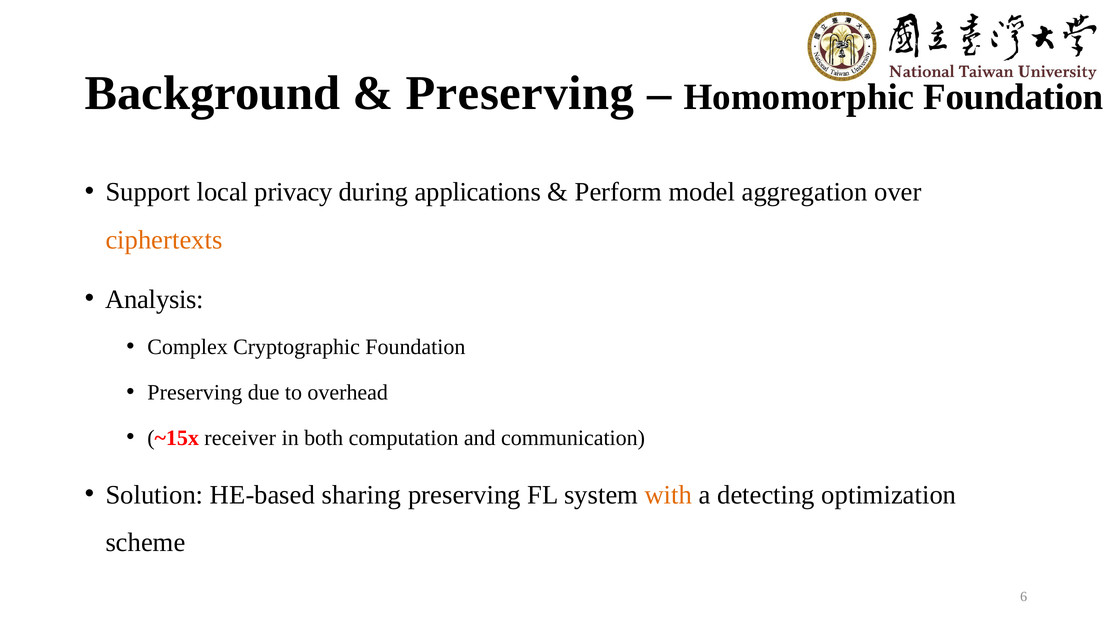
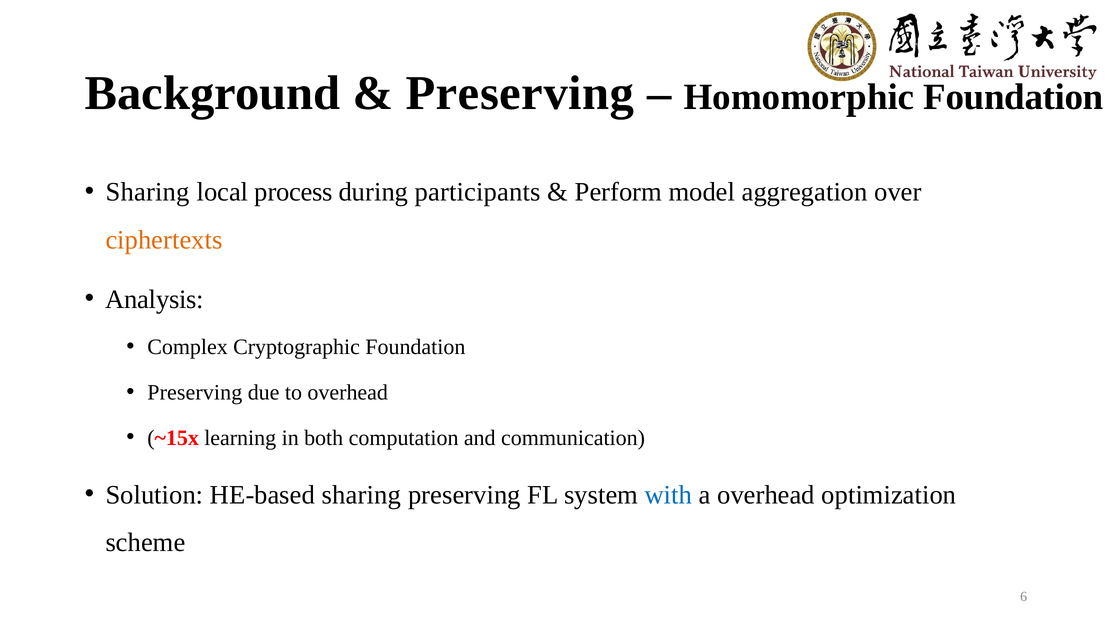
Support at (148, 192): Support -> Sharing
privacy: privacy -> process
applications: applications -> participants
receiver: receiver -> learning
with colour: orange -> blue
a detecting: detecting -> overhead
